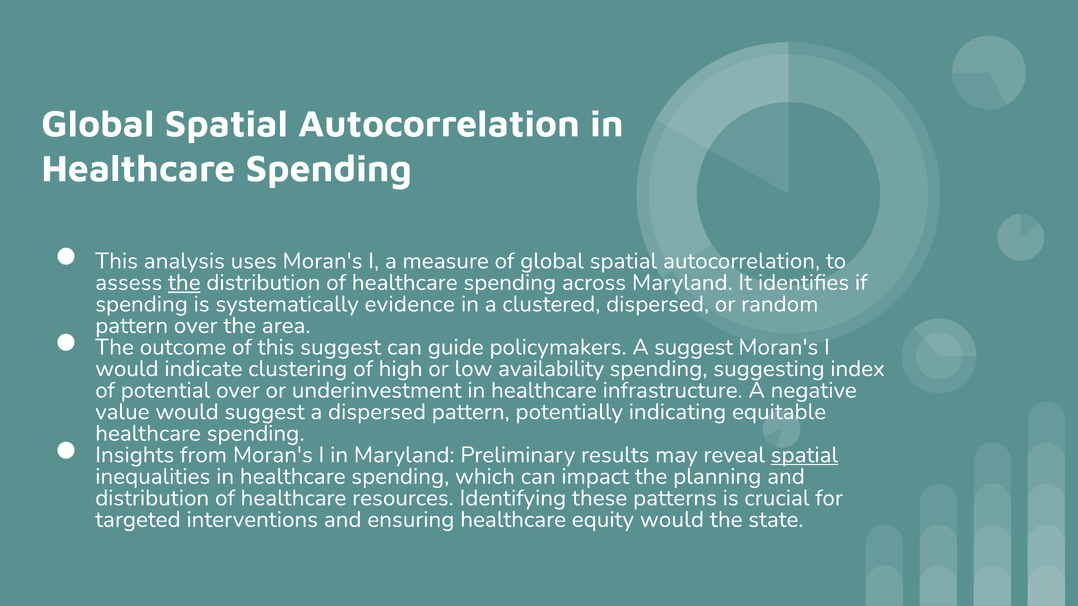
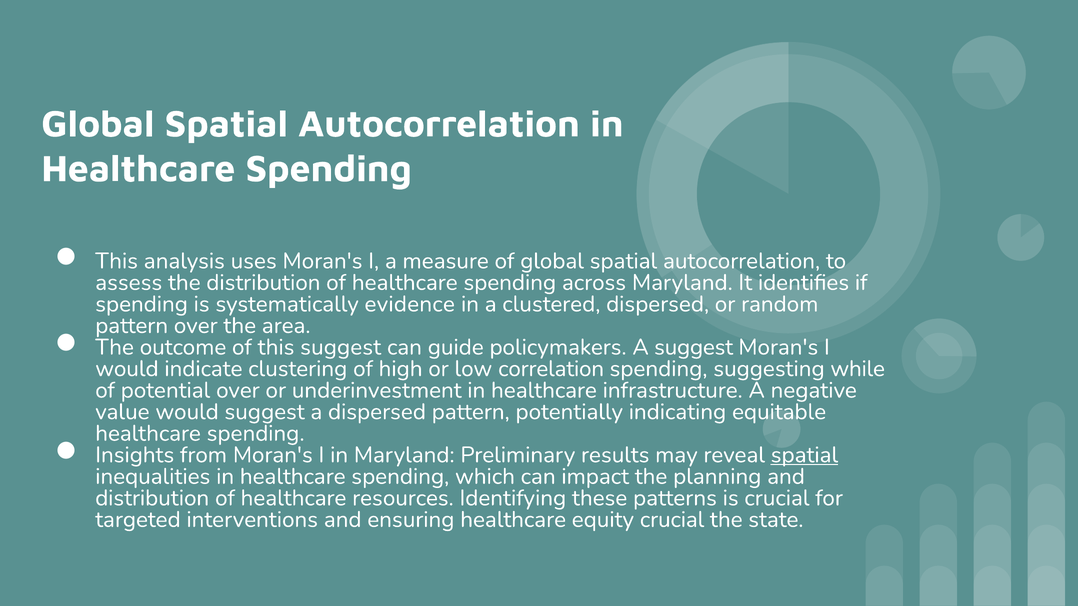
the at (184, 283) underline: present -> none
availability: availability -> correlation
index: index -> while
equity would: would -> crucial
